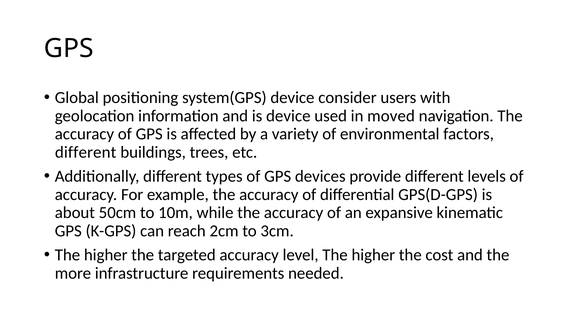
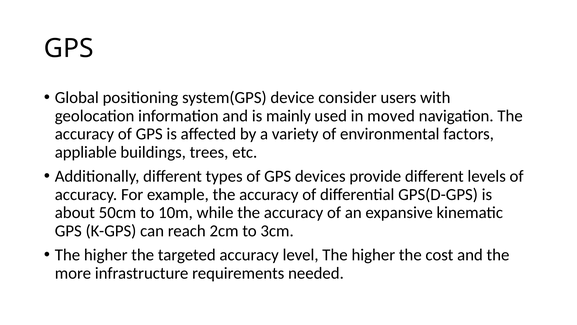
is device: device -> mainly
different at (86, 152): different -> appliable
